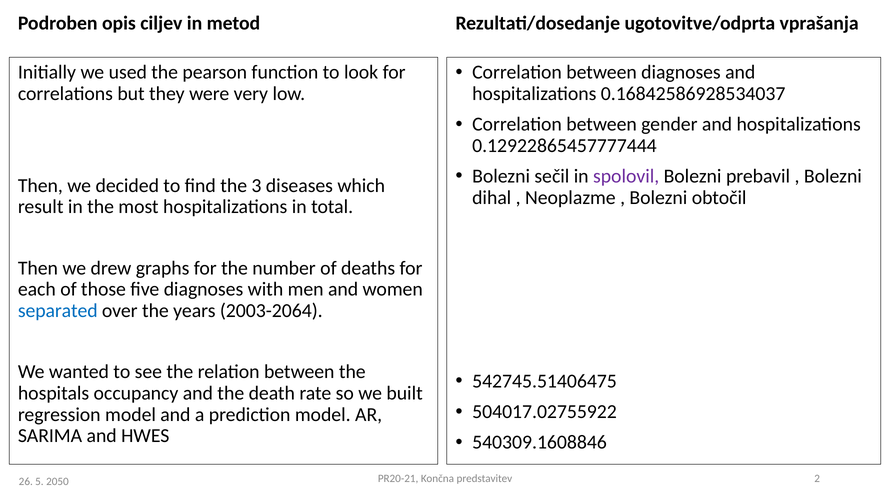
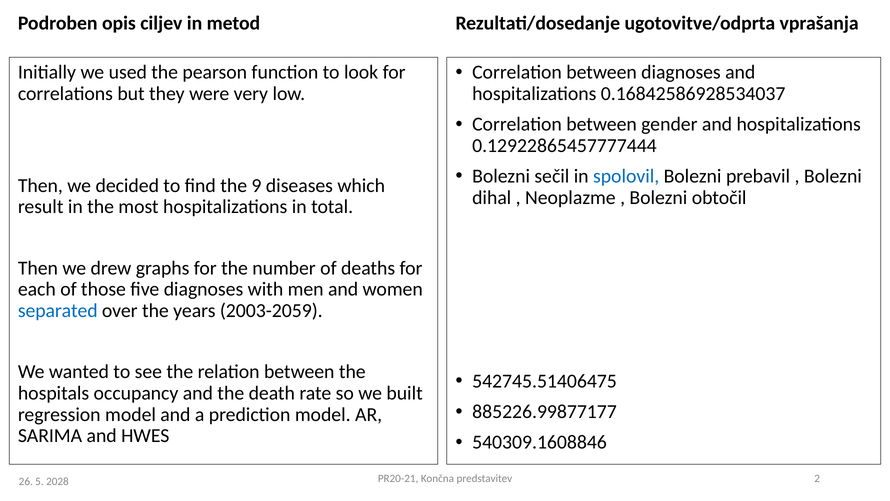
spolovil colour: purple -> blue
3: 3 -> 9
2003-2064: 2003-2064 -> 2003-2059
504017.02755922: 504017.02755922 -> 885226.99877177
2050: 2050 -> 2028
